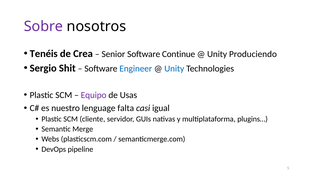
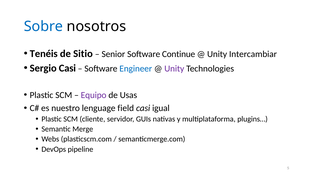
Sobre colour: purple -> blue
Crea: Crea -> Sitio
Produciendo: Produciendo -> Intercambiar
Sergio Shit: Shit -> Casi
Unity at (174, 69) colour: blue -> purple
falta: falta -> field
